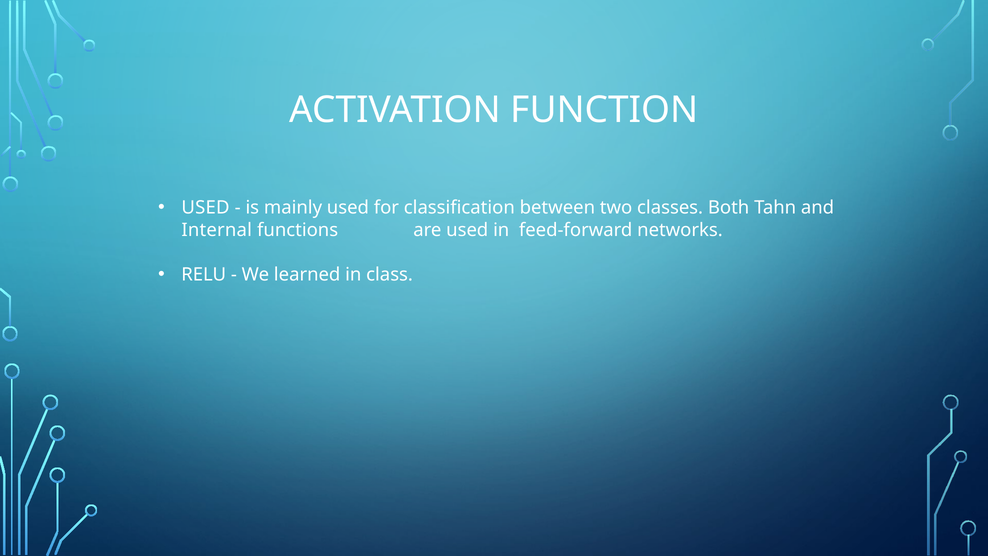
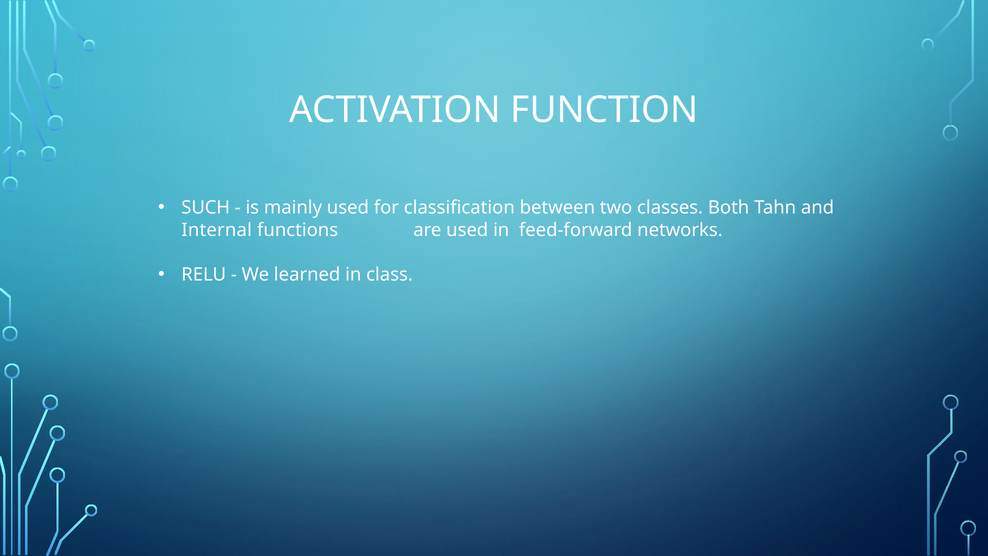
USED at (206, 208): USED -> SUCH
